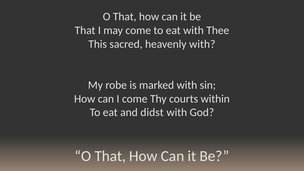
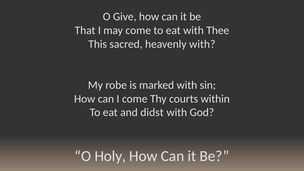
That at (125, 17): That -> Give
That at (110, 156): That -> Holy
